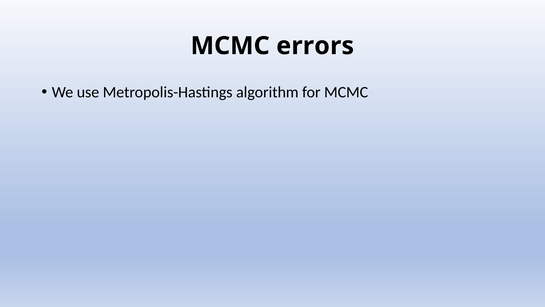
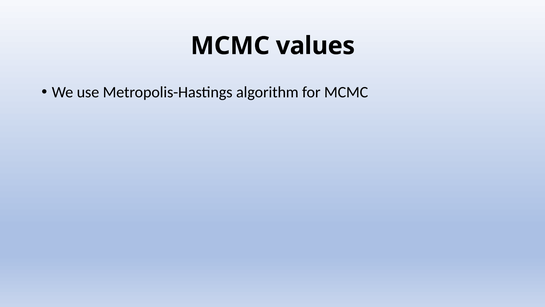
errors: errors -> values
